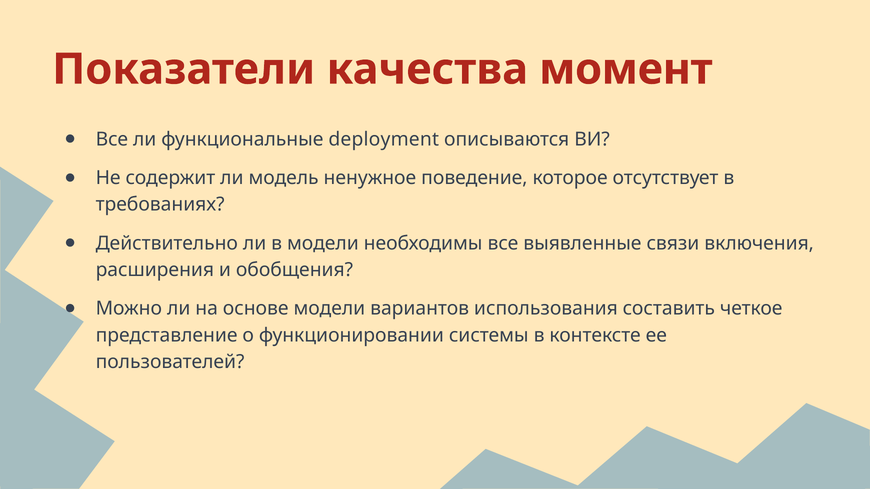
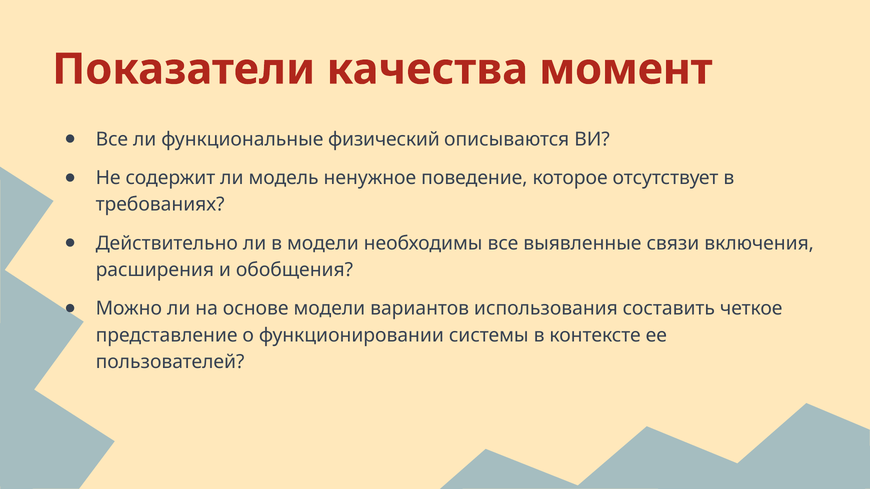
deployment: deployment -> физический
